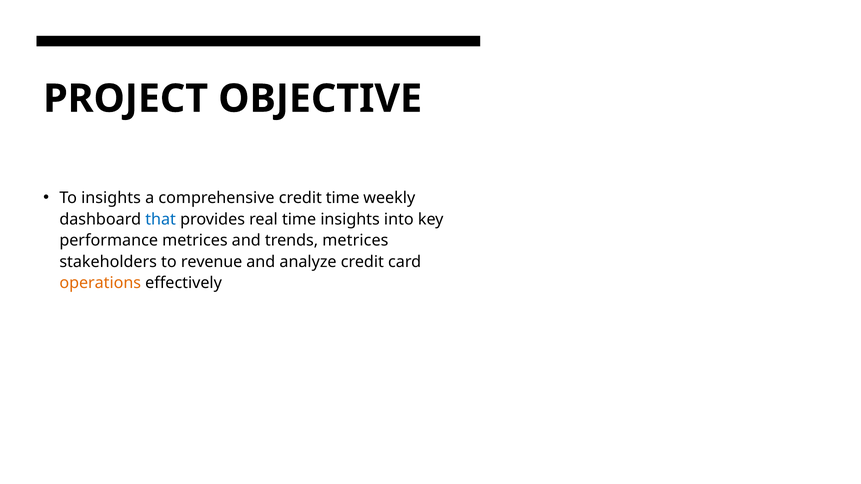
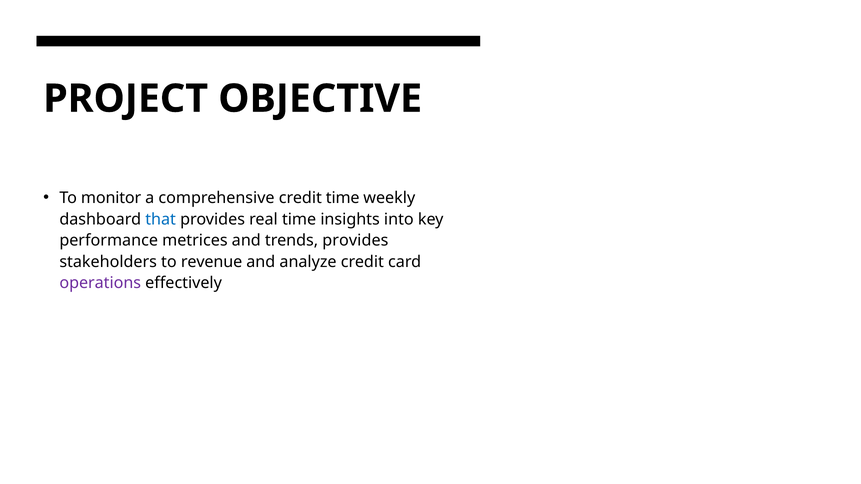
To insights: insights -> monitor
trends metrices: metrices -> provides
operations colour: orange -> purple
